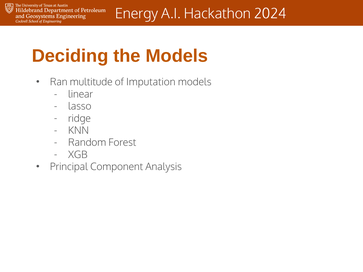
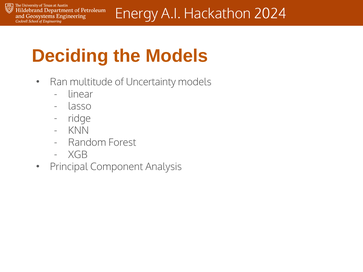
Imputation: Imputation -> Uncertainty
